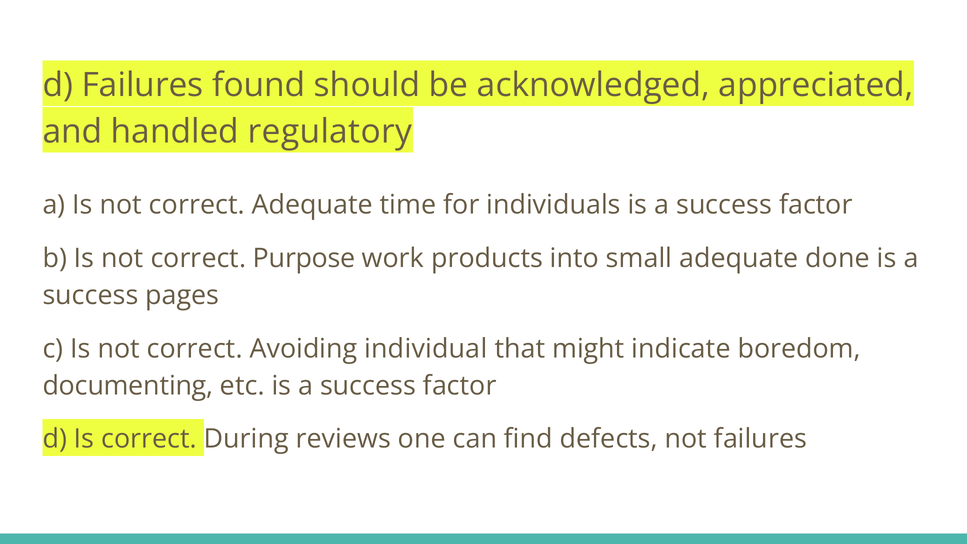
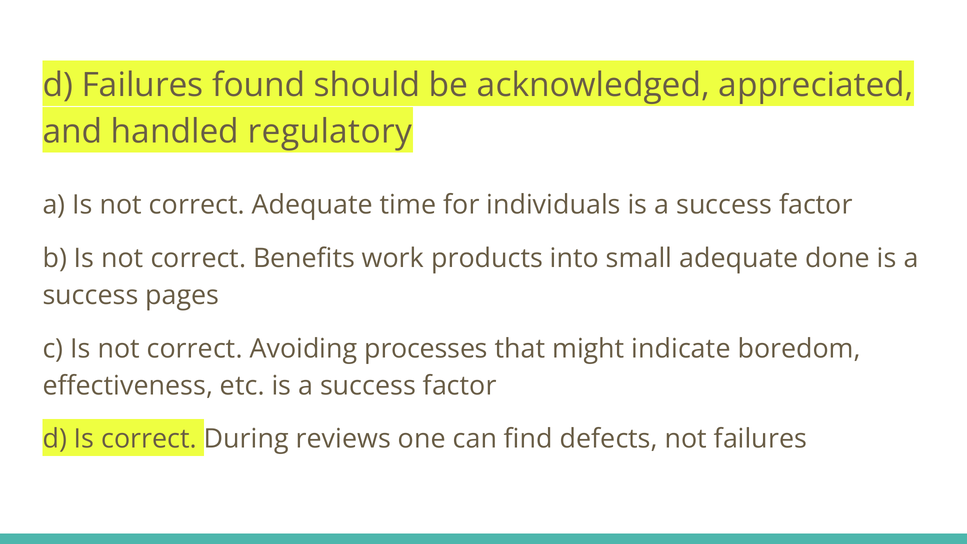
Purpose: Purpose -> Benefits
individual: individual -> processes
documenting: documenting -> effectiveness
